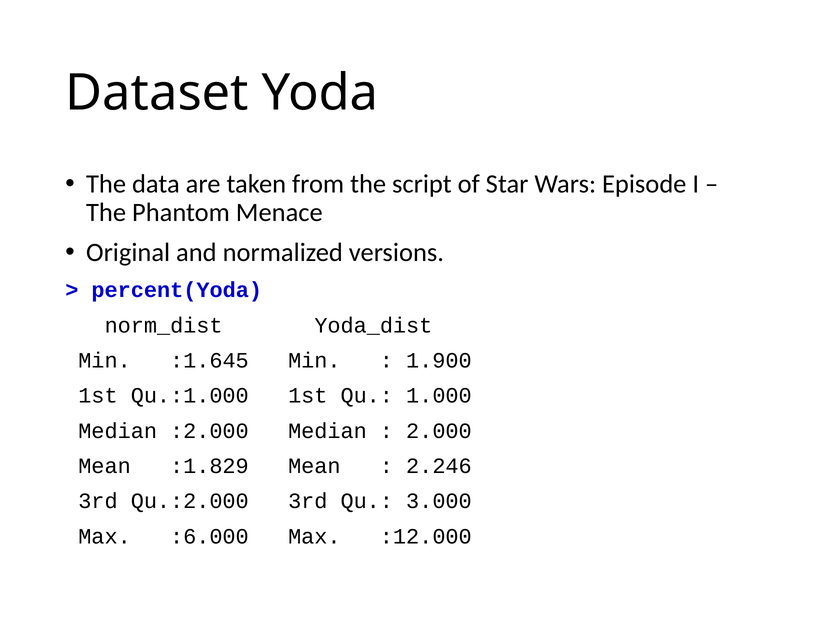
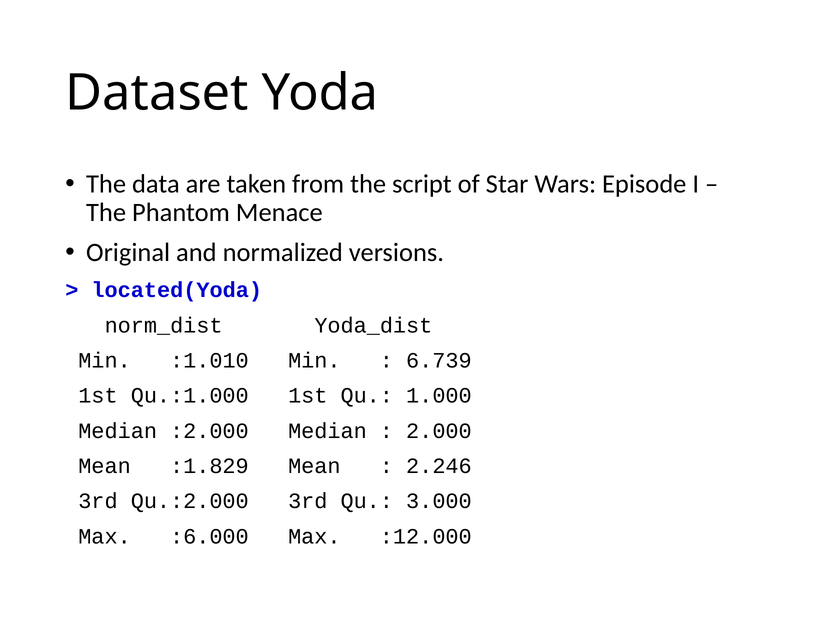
percent(Yoda: percent(Yoda -> located(Yoda
:1.645: :1.645 -> :1.010
1.900: 1.900 -> 6.739
